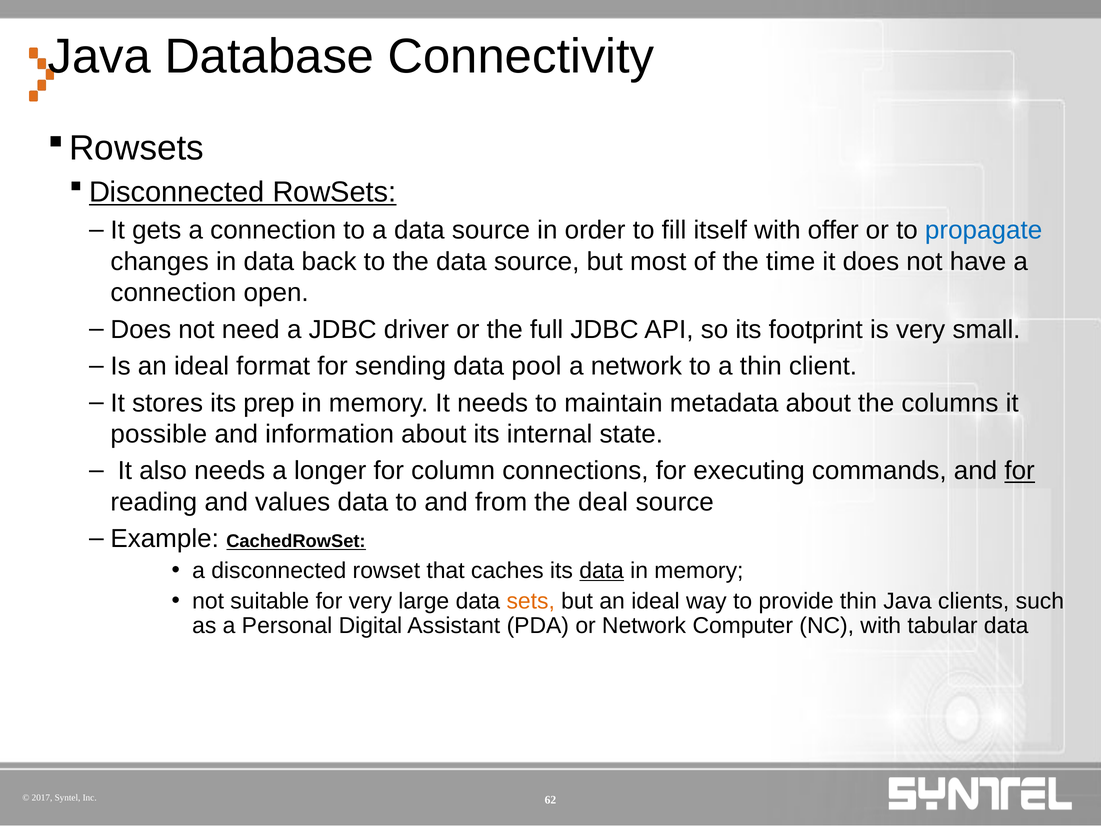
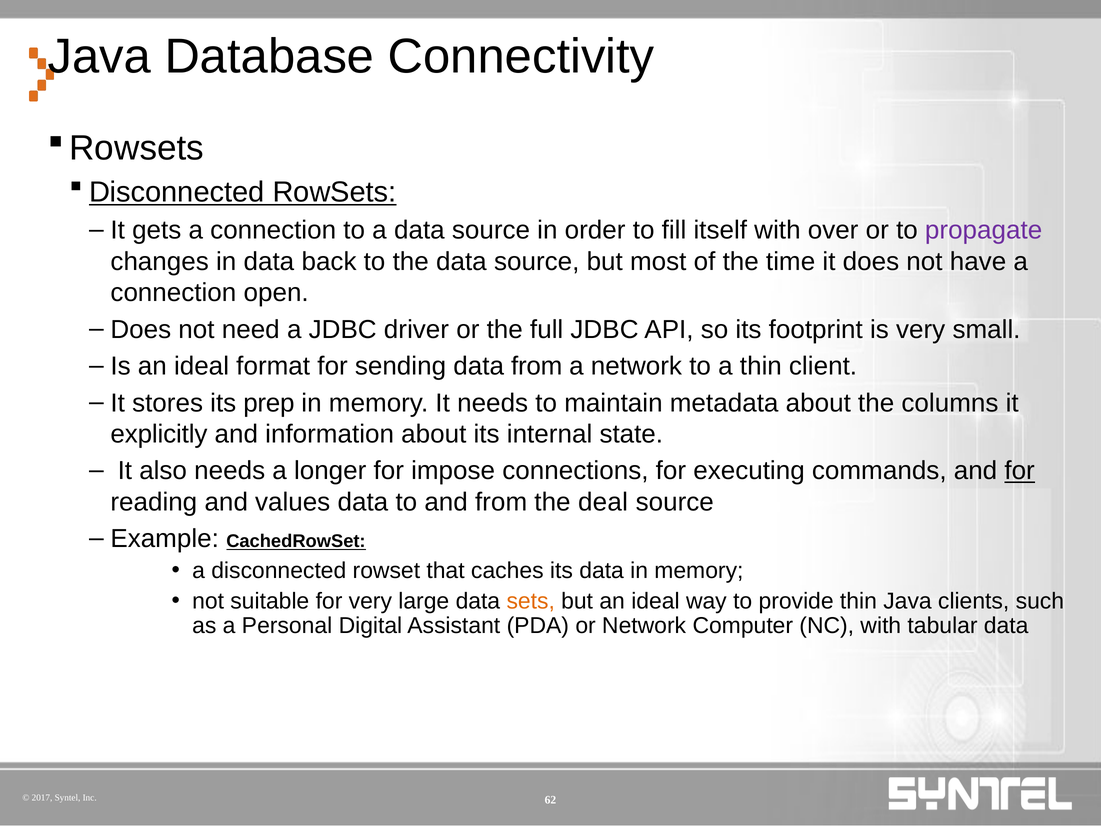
offer: offer -> over
propagate colour: blue -> purple
data pool: pool -> from
possible: possible -> explicitly
column: column -> impose
data at (602, 570) underline: present -> none
